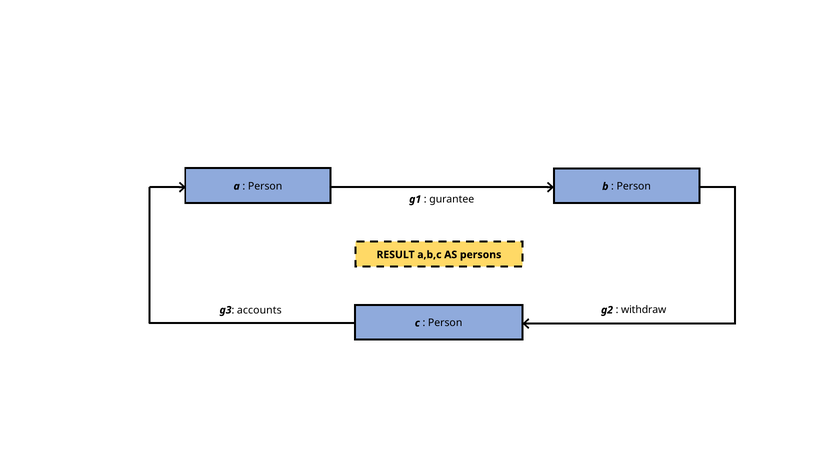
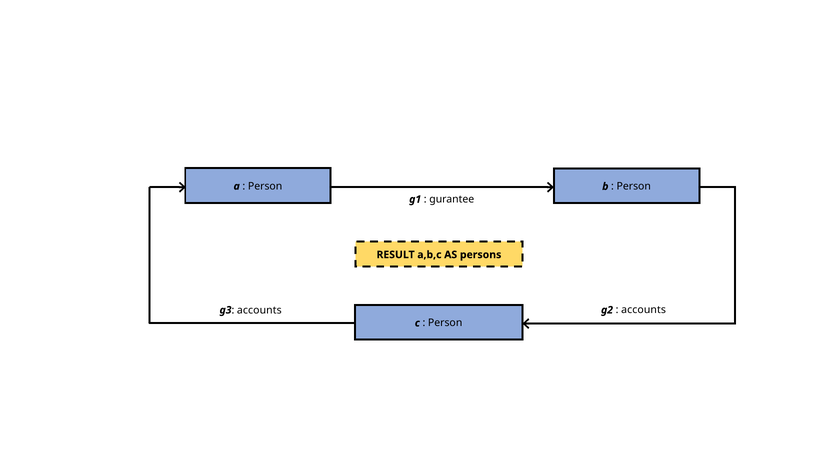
withdraw at (644, 310): withdraw -> accounts
